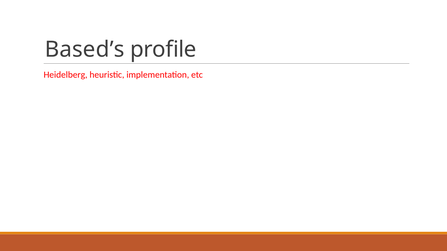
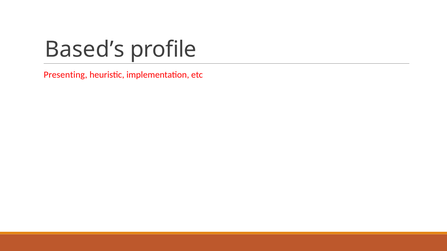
Heidelberg: Heidelberg -> Presenting
